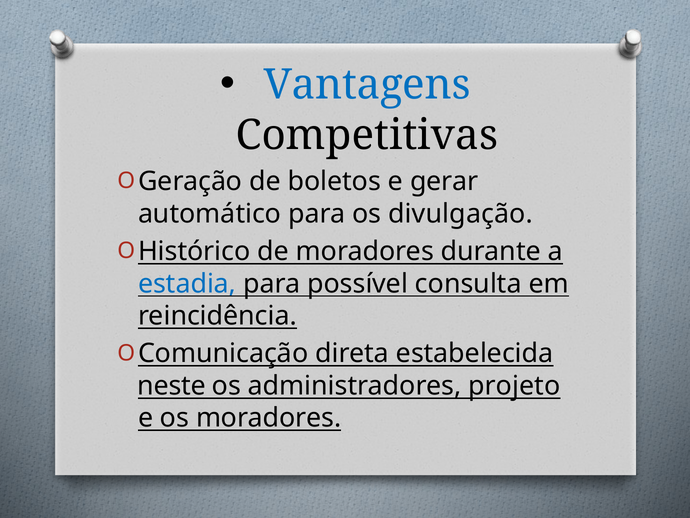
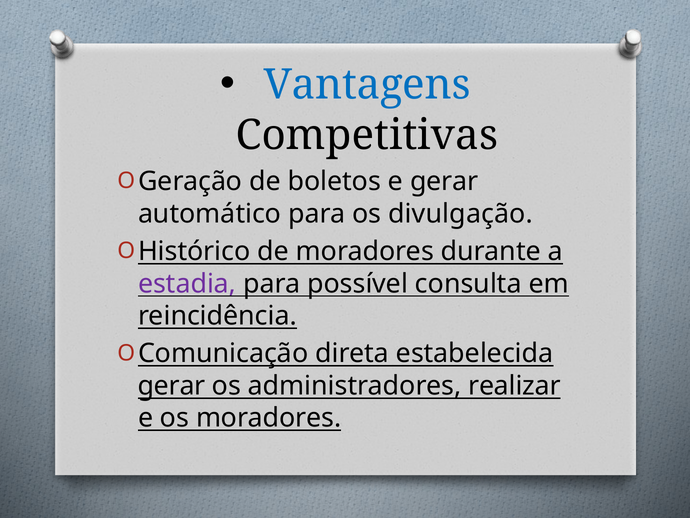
estadia colour: blue -> purple
neste at (172, 385): neste -> gerar
projeto: projeto -> realizar
